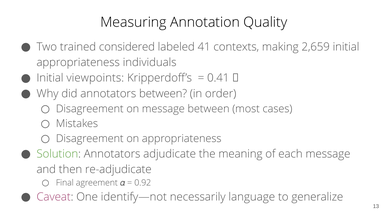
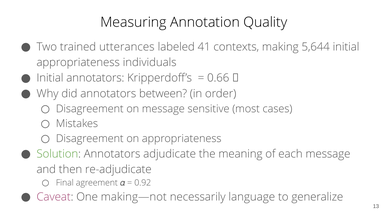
considered: considered -> utterances
2,659: 2,659 -> 5,644
Initial viewpoints: viewpoints -> annotators
0.41: 0.41 -> 0.66
message between: between -> sensitive
identify—not: identify—not -> making—not
